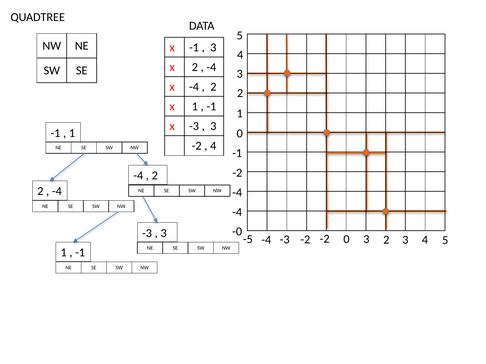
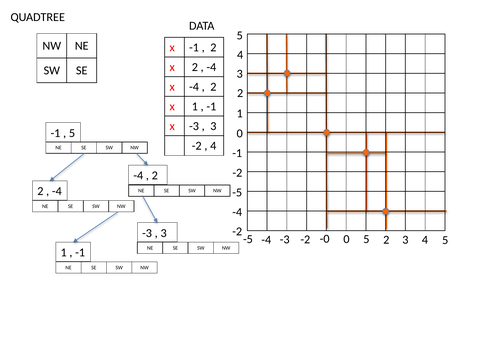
3 at (213, 47): 3 -> 2
1 at (72, 133): 1 -> 5
-4 at (237, 193): -4 -> -5
-0 at (237, 232): -0 -> -2
-2 -2: -2 -> -0
0 3: 3 -> 5
